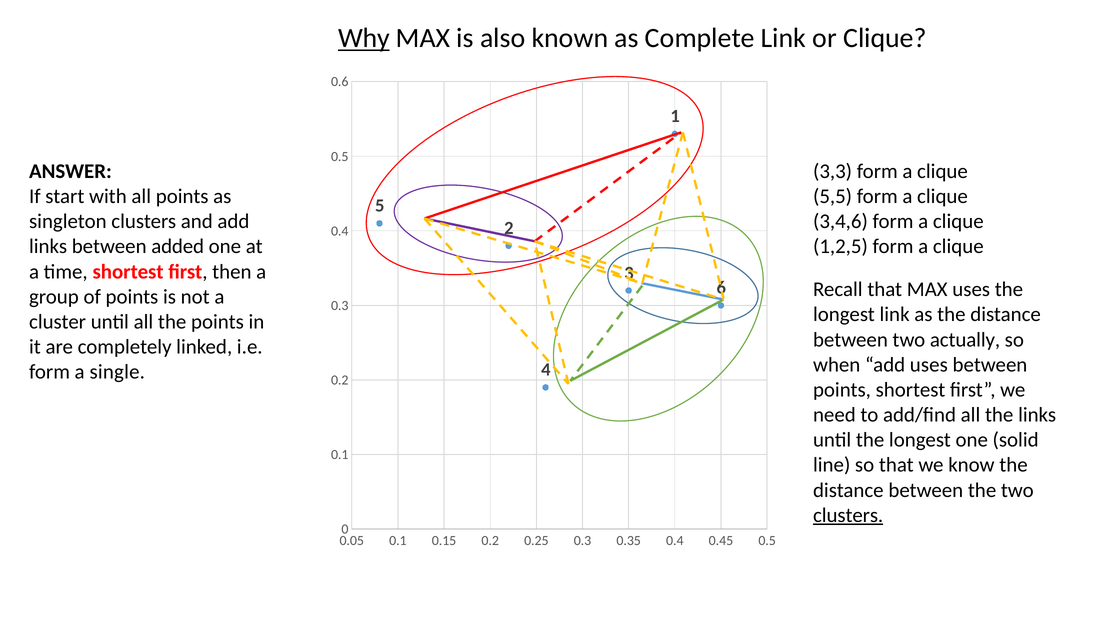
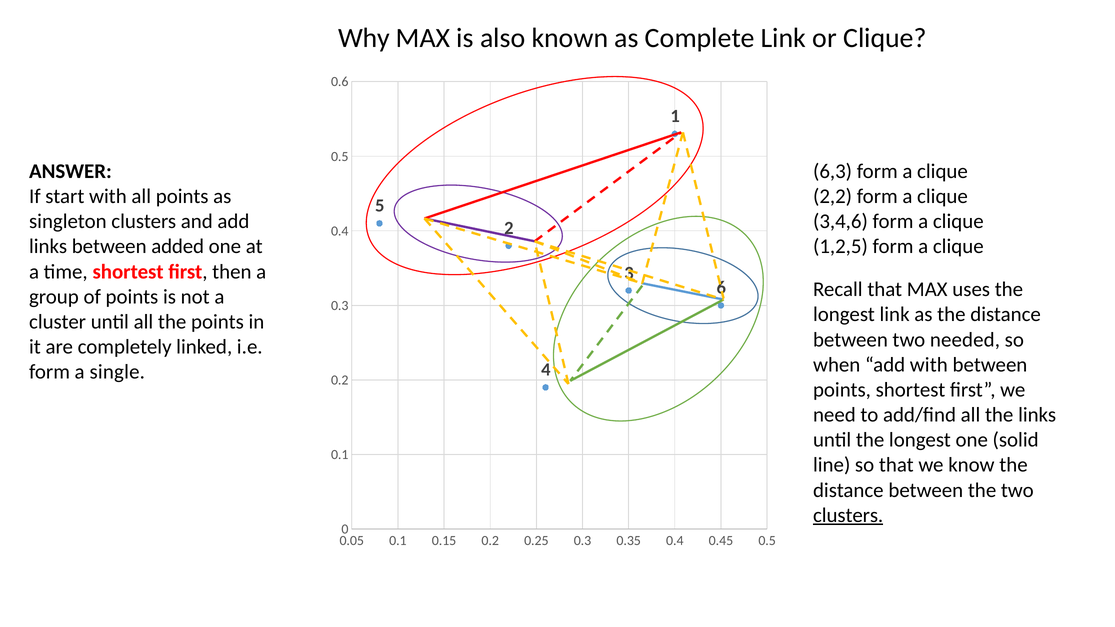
Why underline: present -> none
3,3: 3,3 -> 6,3
5,5: 5,5 -> 2,2
actually: actually -> needed
add uses: uses -> with
